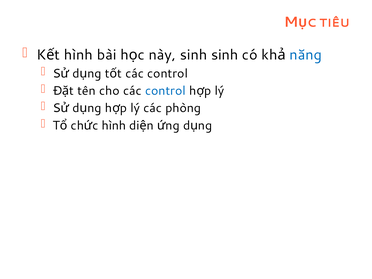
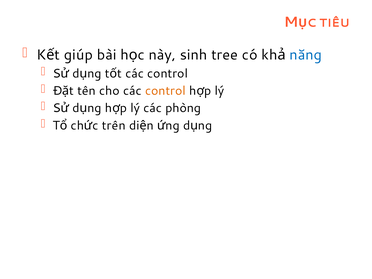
hình at (78, 55): hình -> giúp
sinh sinh: sinh -> tree
control at (165, 91) colour: blue -> orange
hình at (114, 125): hình -> trên
